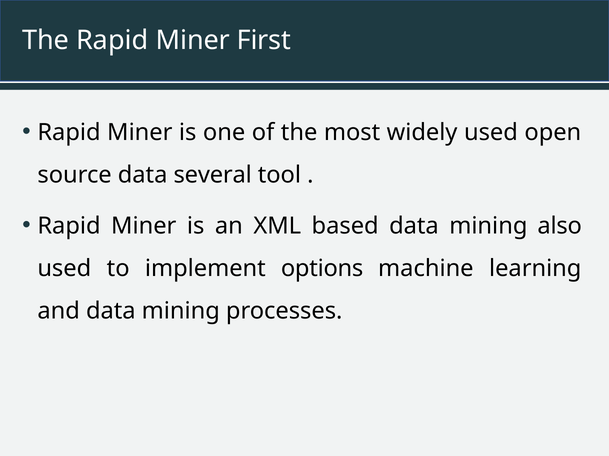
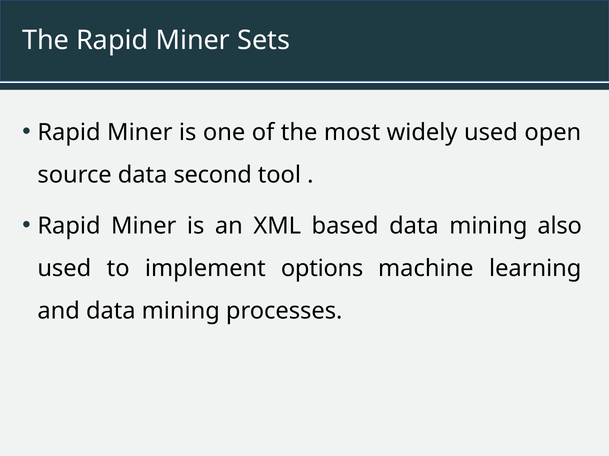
First: First -> Sets
several: several -> second
